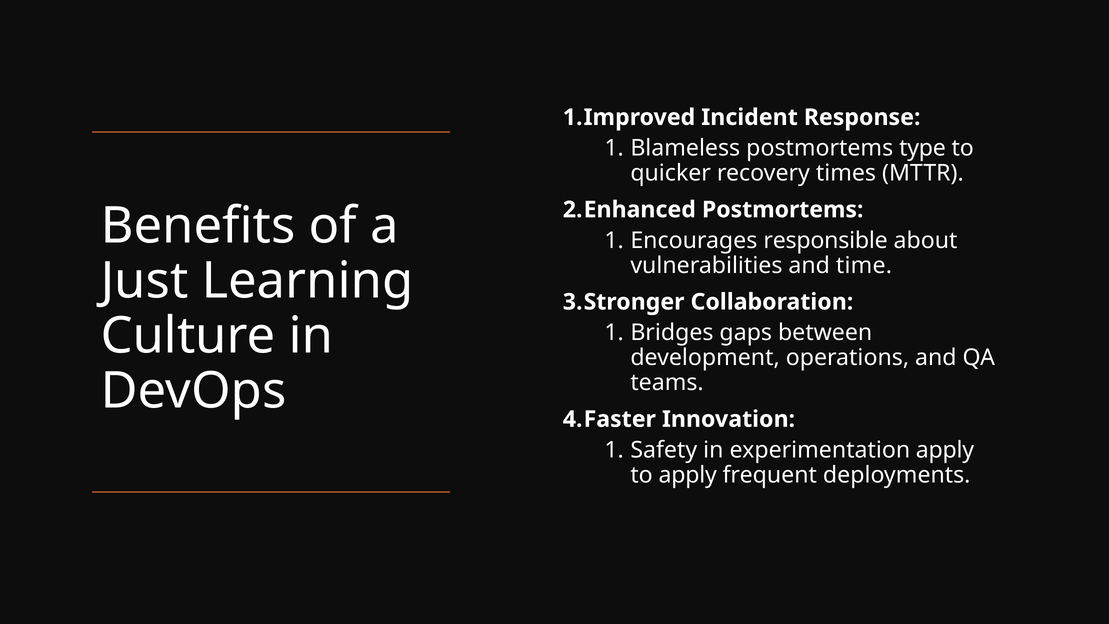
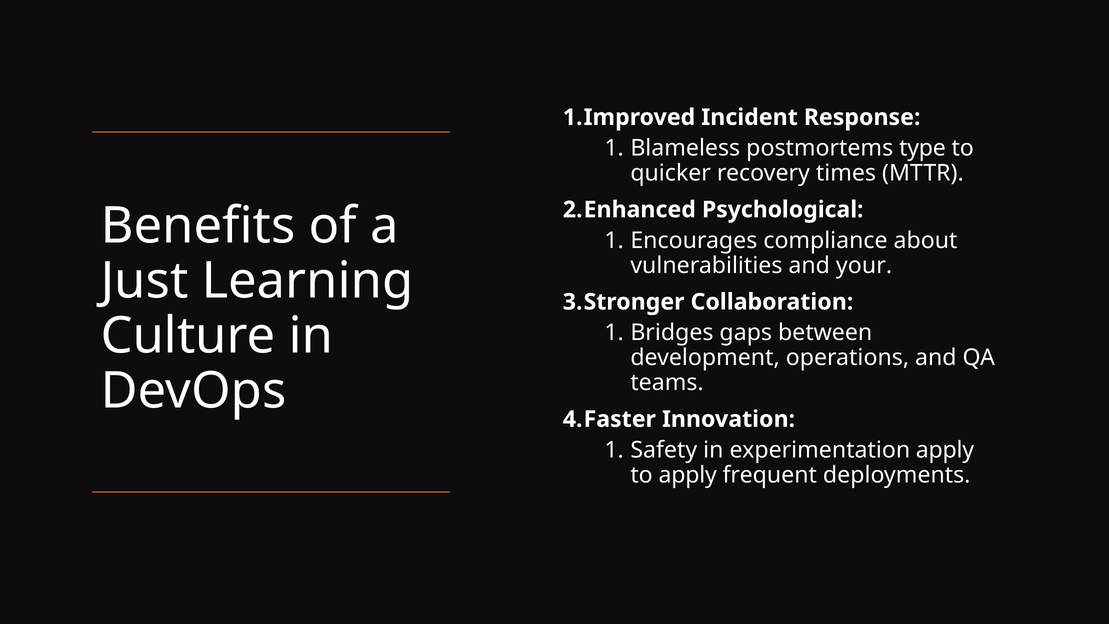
Postmortems at (783, 210): Postmortems -> Psychological
responsible: responsible -> compliance
time: time -> your
